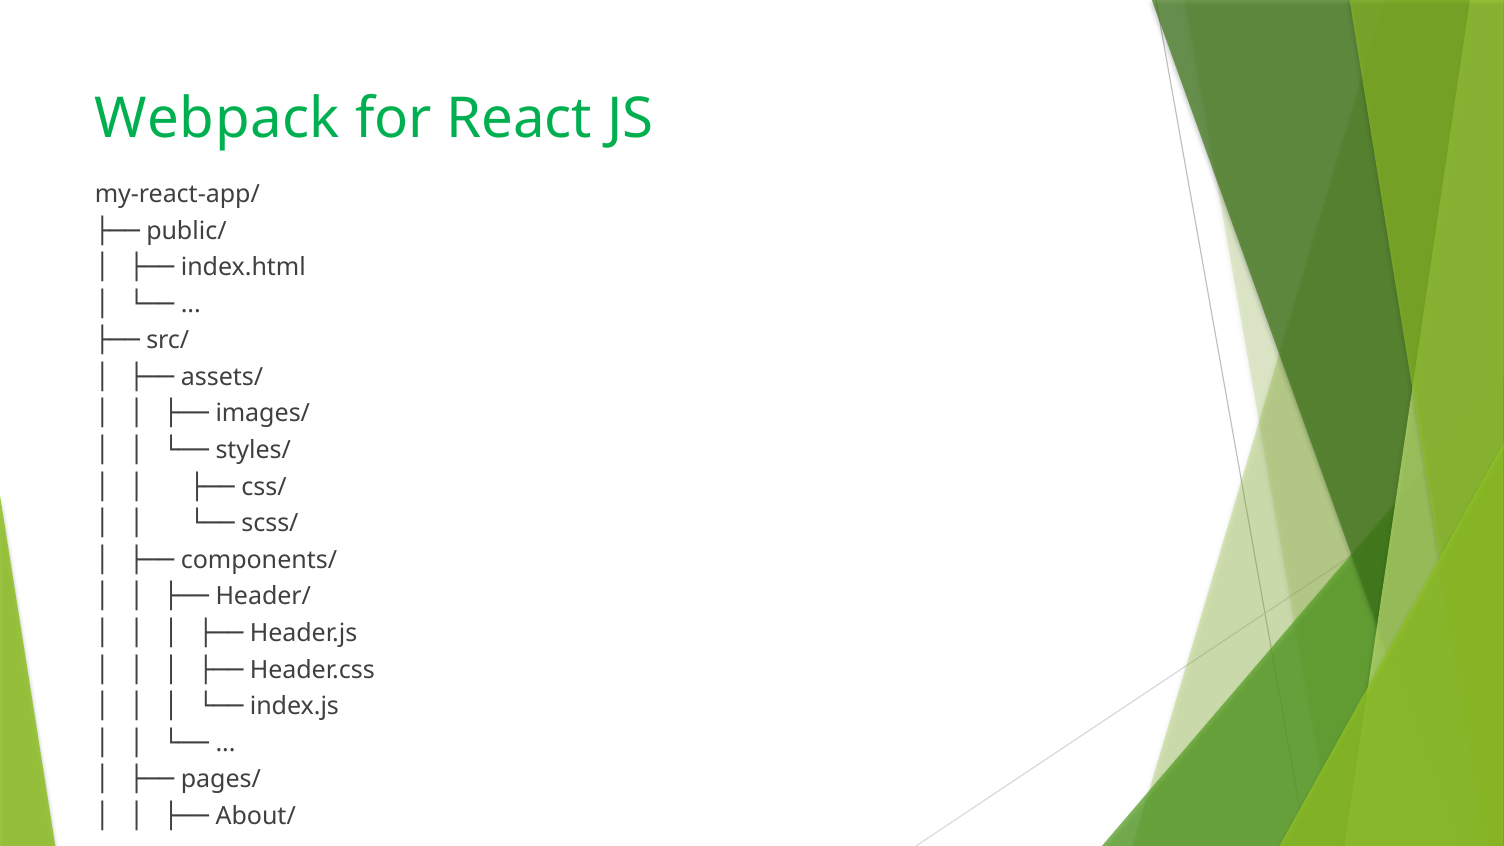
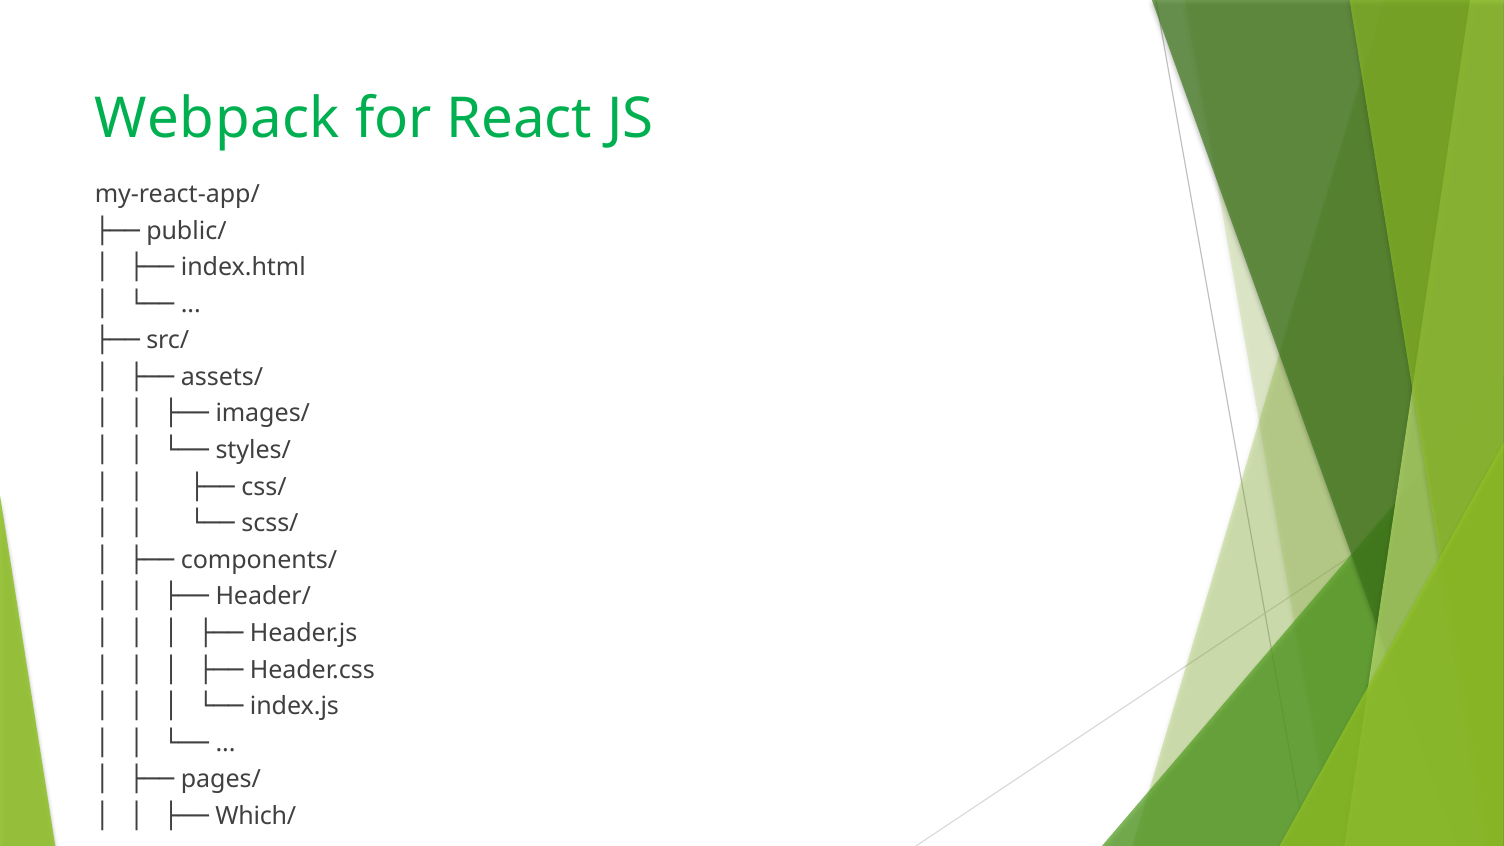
About/: About/ -> Which/
